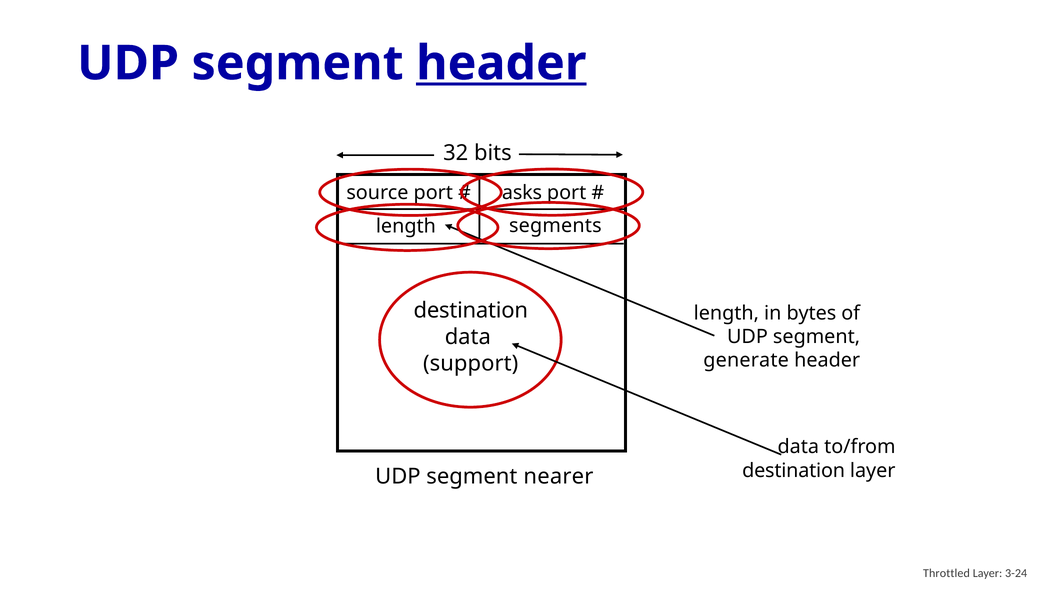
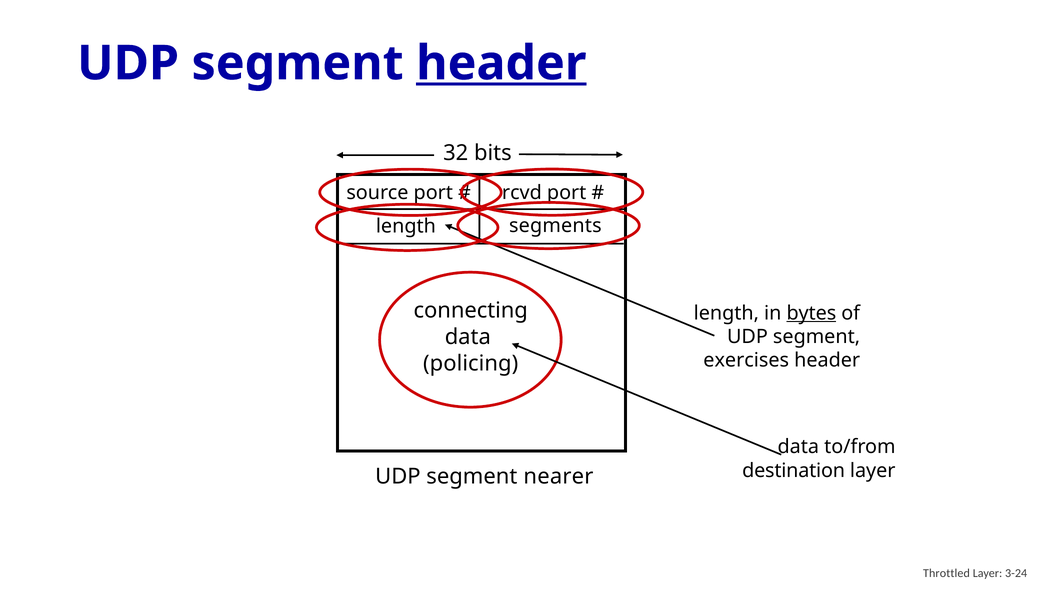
asks: asks -> rcvd
destination at (471, 311): destination -> connecting
bytes underline: none -> present
generate: generate -> exercises
support: support -> policing
